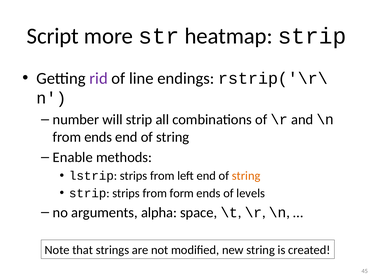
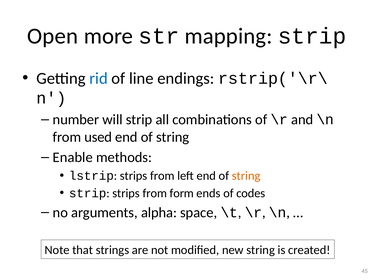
Script: Script -> Open
heatmap: heatmap -> mapping
rid colour: purple -> blue
from ends: ends -> used
levels: levels -> codes
